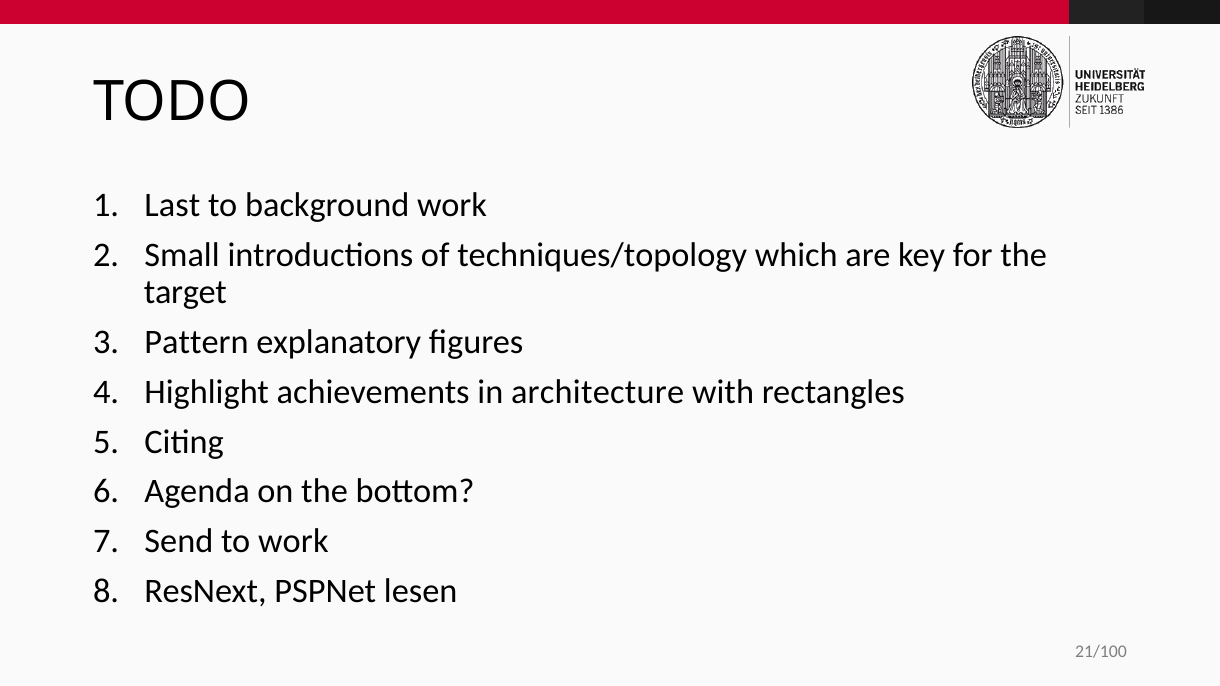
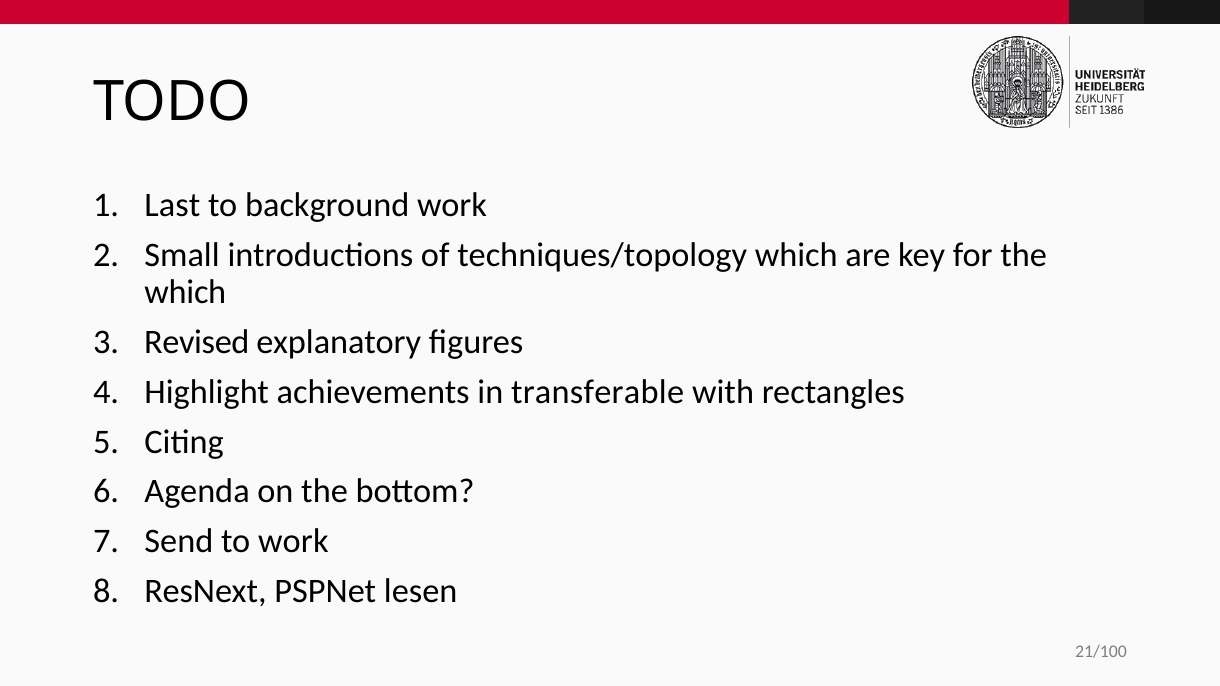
target at (185, 293): target -> which
Pattern: Pattern -> Revised
architecture: architecture -> transferable
